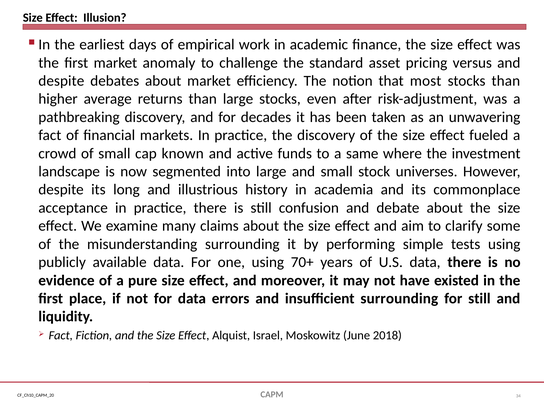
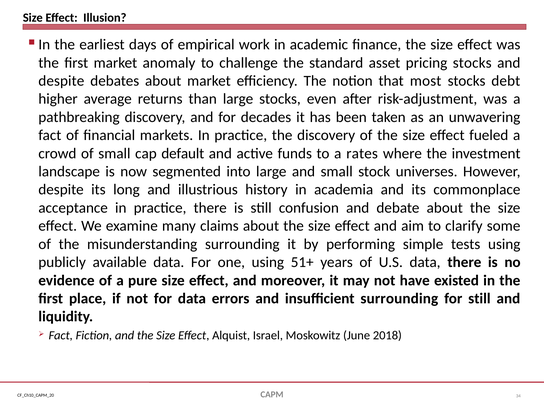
pricing versus: versus -> stocks
stocks than: than -> debt
known: known -> default
same: same -> rates
70+: 70+ -> 51+
